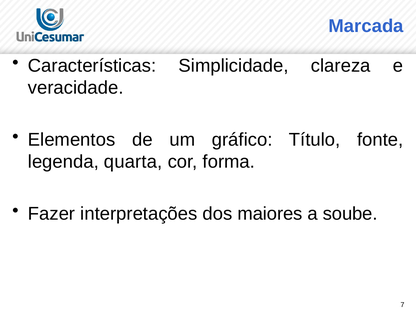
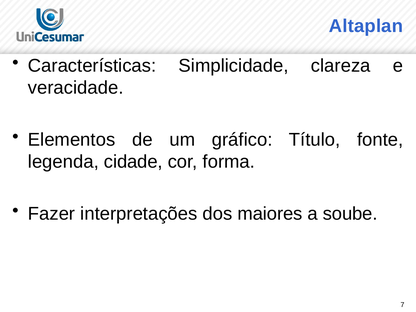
Marcada: Marcada -> Altaplan
quarta: quarta -> cidade
